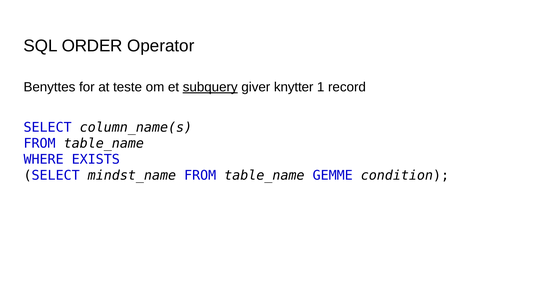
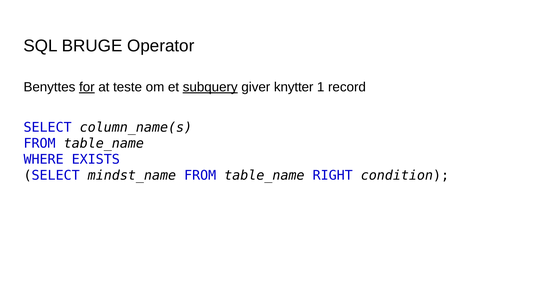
ORDER: ORDER -> BRUGE
for underline: none -> present
GEMME: GEMME -> RIGHT
